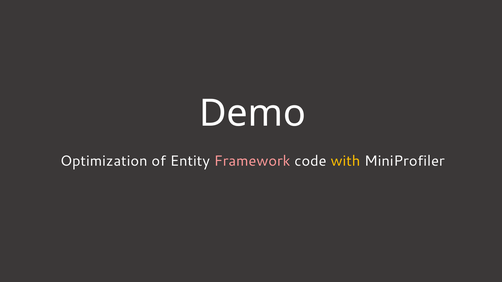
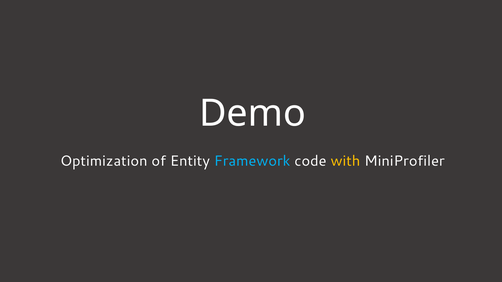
Framework colour: pink -> light blue
